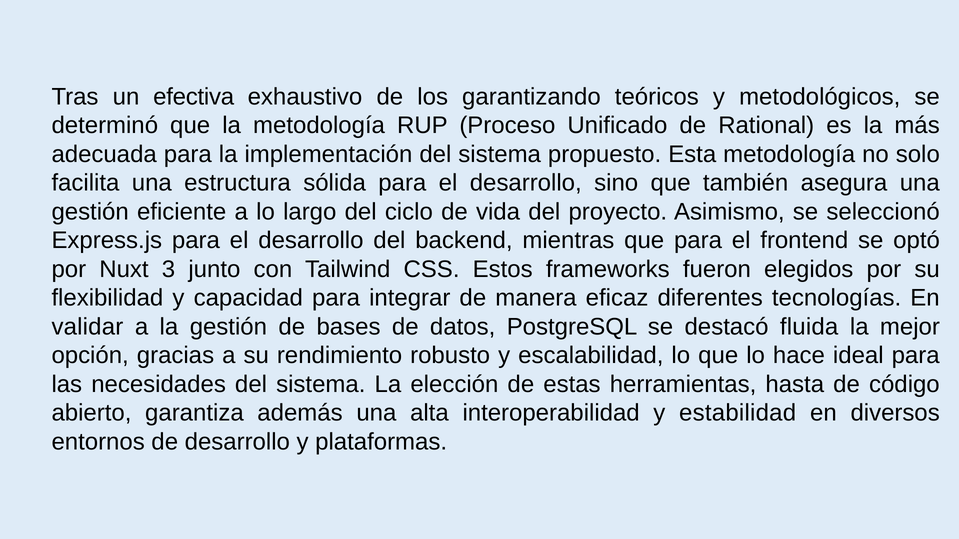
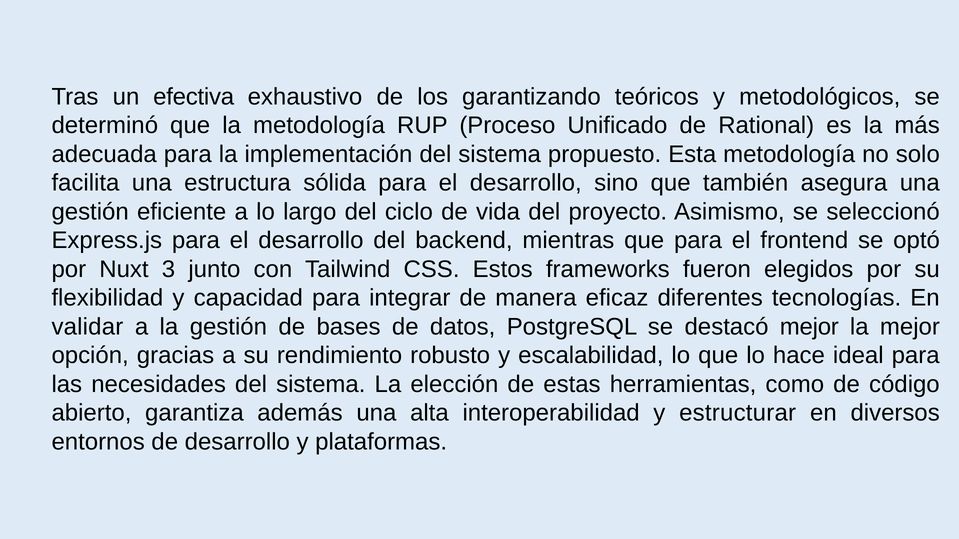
destacó fluida: fluida -> mejor
hasta: hasta -> como
estabilidad: estabilidad -> estructurar
